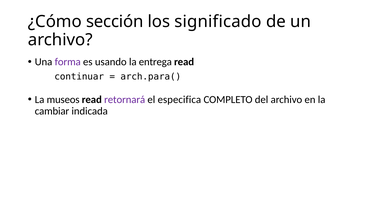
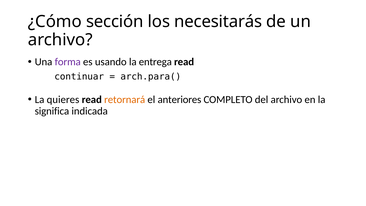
significado: significado -> necesitarás
museos: museos -> quieres
retornará colour: purple -> orange
especifica: especifica -> anteriores
cambiar: cambiar -> significa
